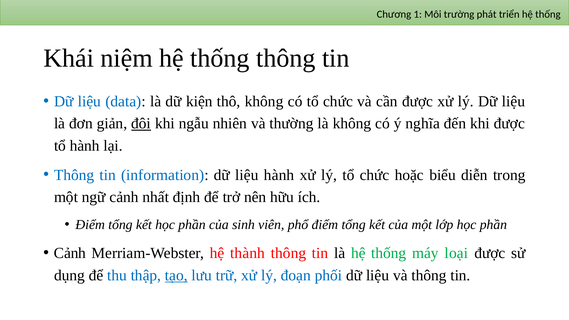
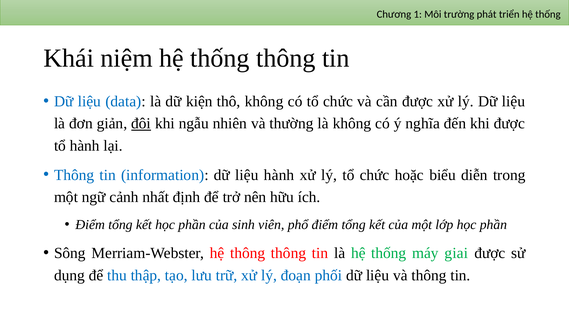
Cảnh at (70, 253): Cảnh -> Sông
hệ thành: thành -> thông
loại: loại -> giai
tạo underline: present -> none
